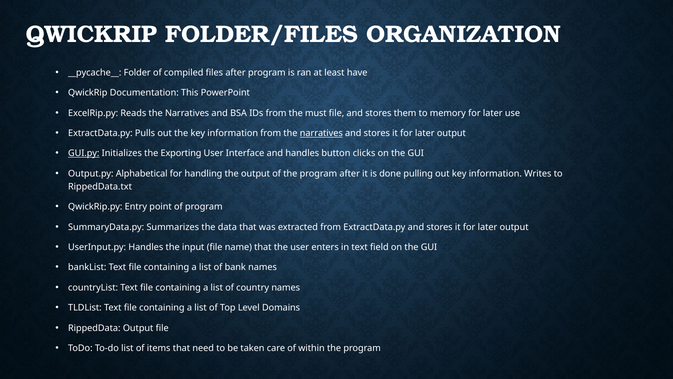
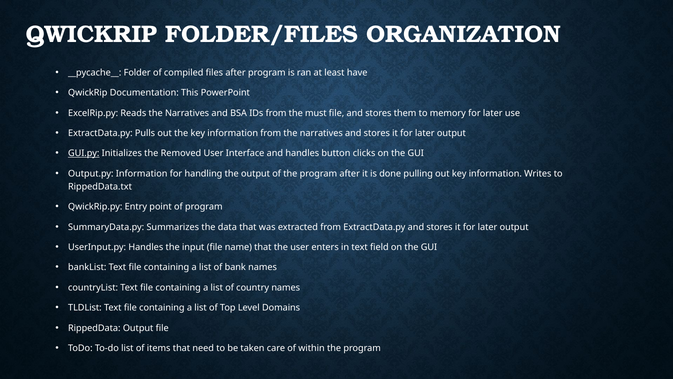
narratives at (321, 133) underline: present -> none
Exporting: Exporting -> Removed
Output.py Alphabetical: Alphabetical -> Information
